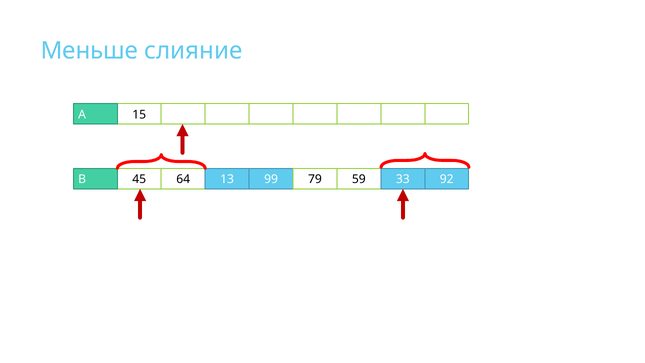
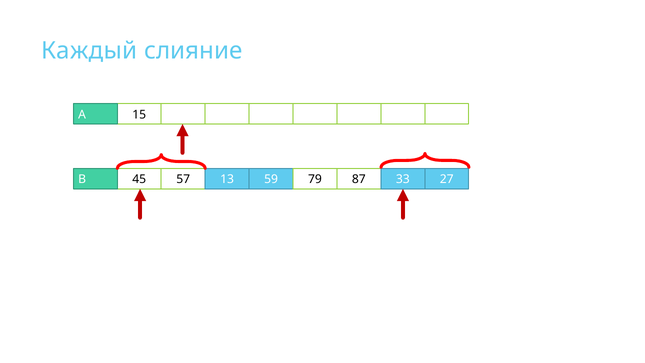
Меньше: Меньше -> Каждый
64: 64 -> 57
99: 99 -> 59
59: 59 -> 87
92: 92 -> 27
